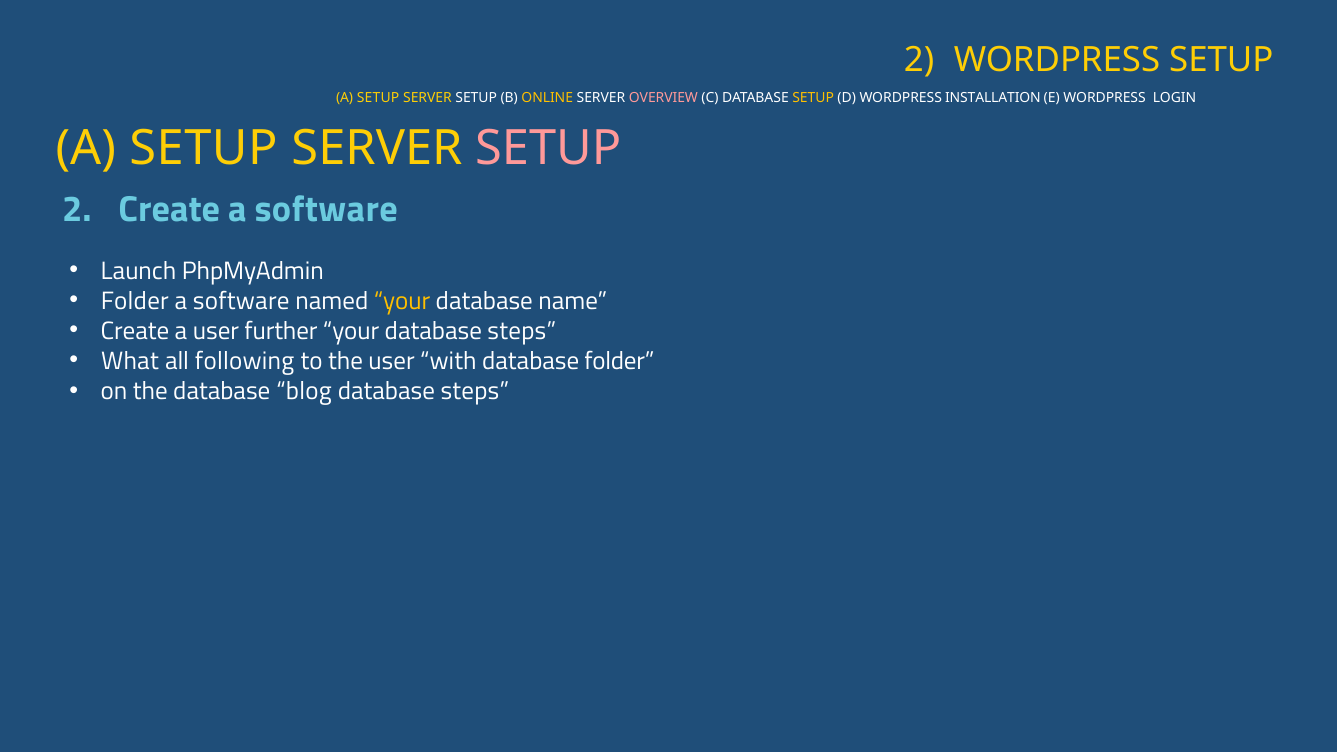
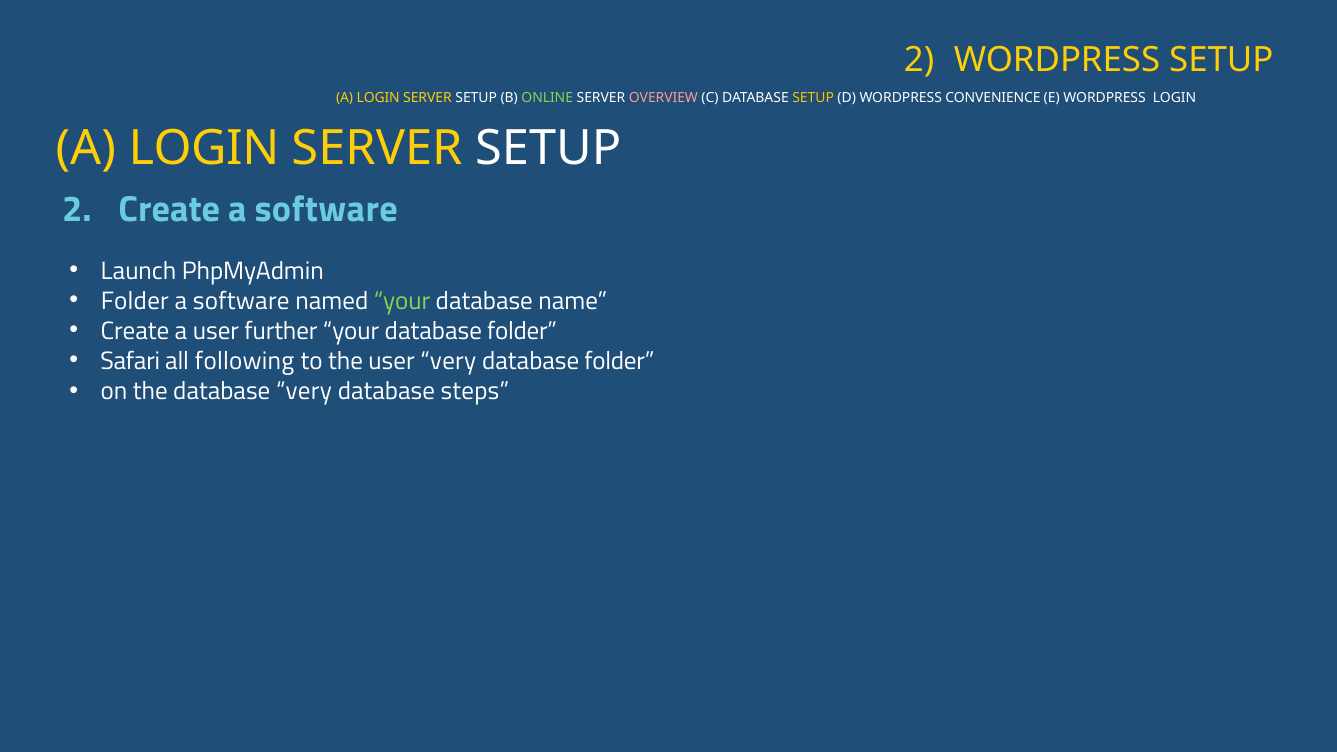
SETUP at (378, 98): SETUP -> LOGIN
ONLINE colour: yellow -> light green
INSTALLATION: INSTALLATION -> CONVENIENCE
SETUP at (203, 148): SETUP -> LOGIN
SETUP at (548, 148) colour: pink -> white
your at (402, 301) colour: yellow -> light green
your database steps: steps -> folder
What: What -> Safari
user with: with -> very
database blog: blog -> very
